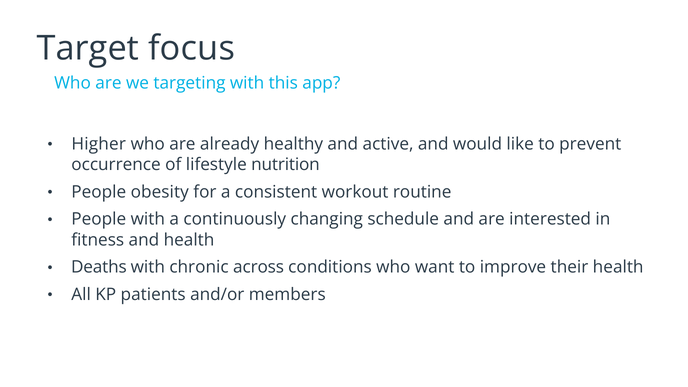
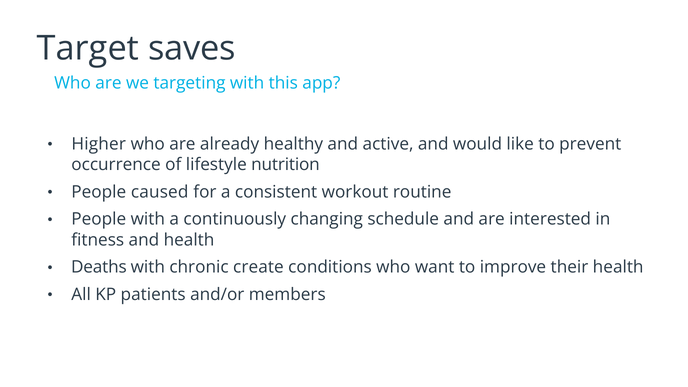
focus: focus -> saves
obesity: obesity -> caused
across: across -> create
